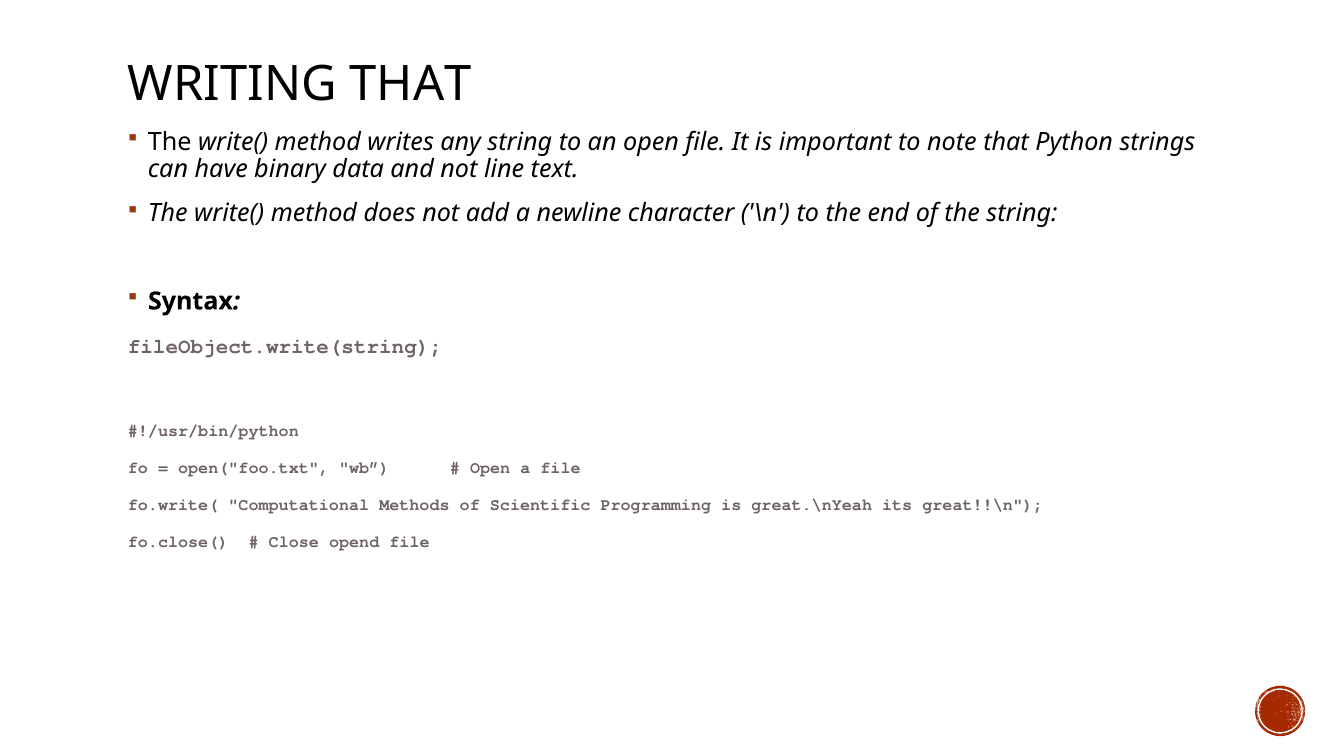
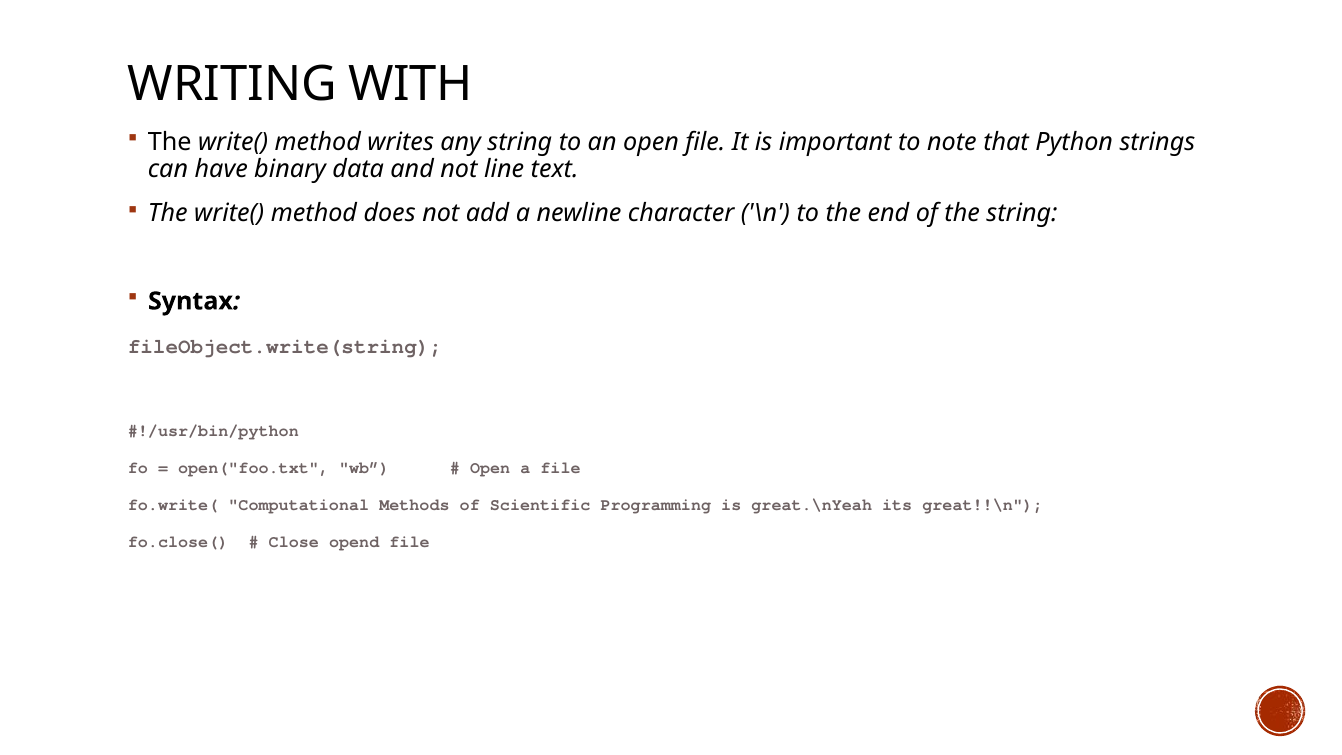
WRITING THAT: THAT -> WITH
